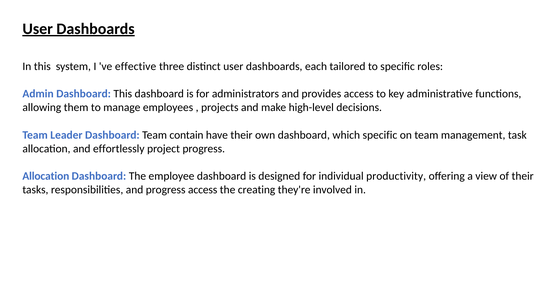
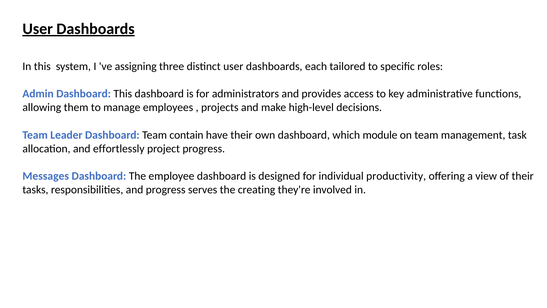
effective: effective -> assigning
which specific: specific -> module
Allocation at (46, 176): Allocation -> Messages
progress access: access -> serves
